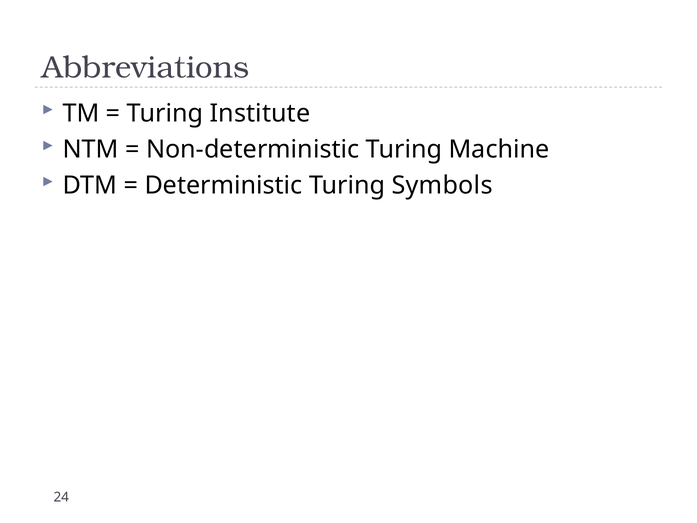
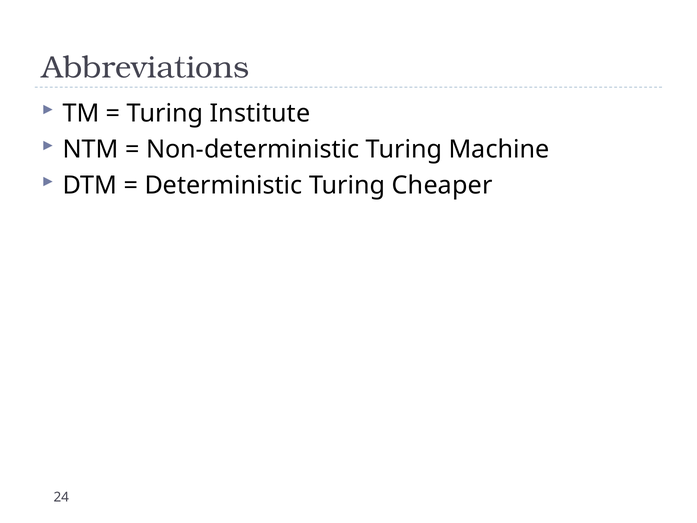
Symbols: Symbols -> Cheaper
